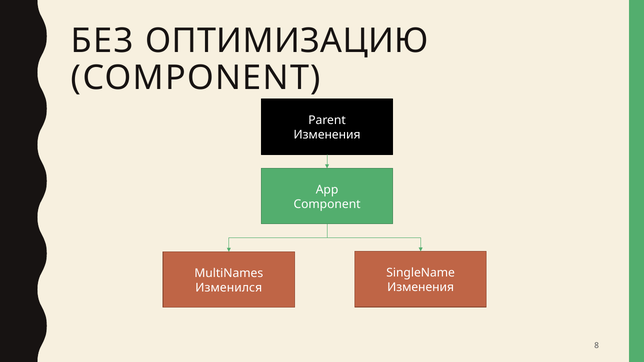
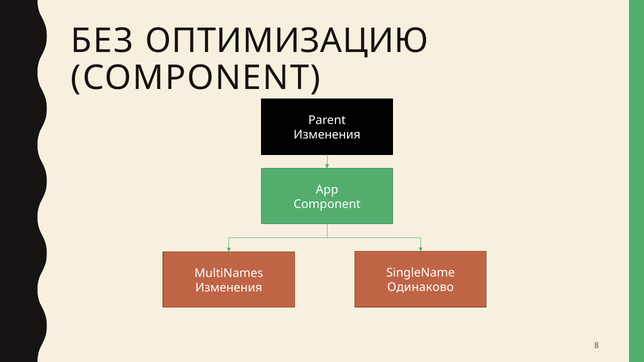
Изменения at (421, 287): Изменения -> Одинаково
Изменился at (229, 288): Изменился -> Изменения
